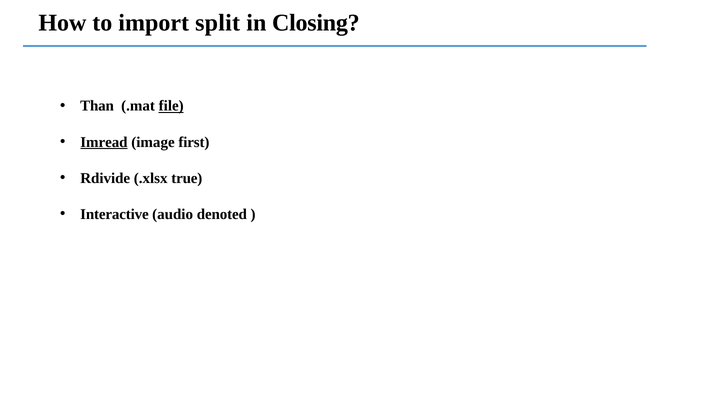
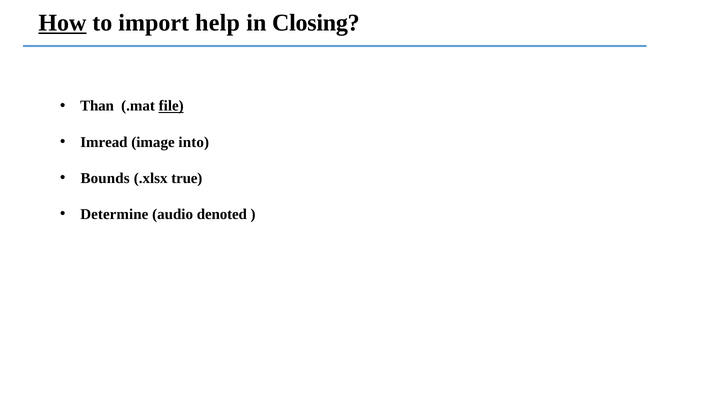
How underline: none -> present
split: split -> help
Imread underline: present -> none
first: first -> into
Rdivide: Rdivide -> Bounds
Interactive: Interactive -> Determine
